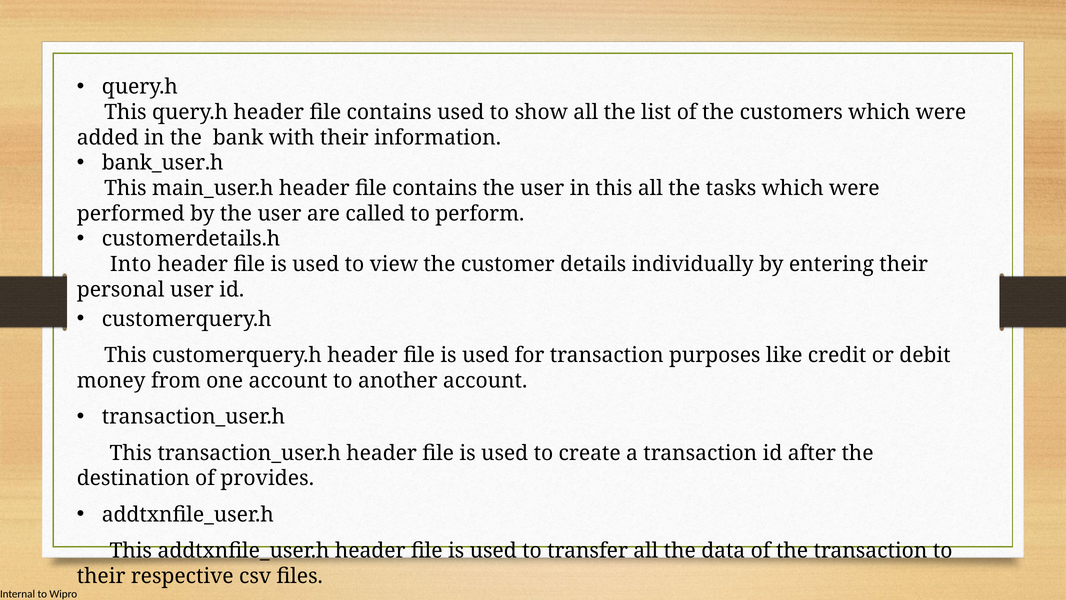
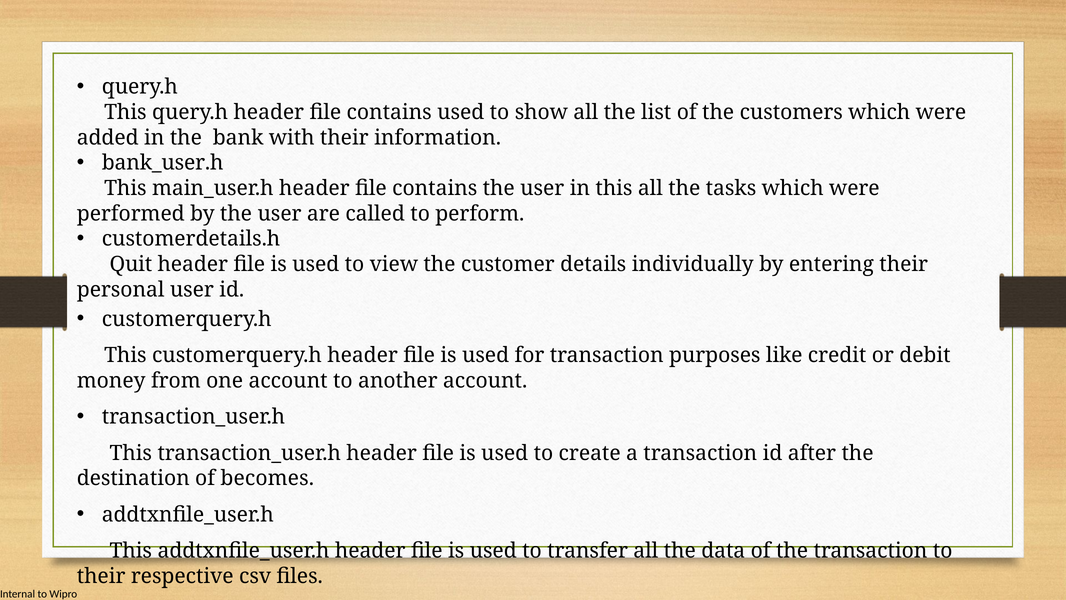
Into: Into -> Quit
provides: provides -> becomes
